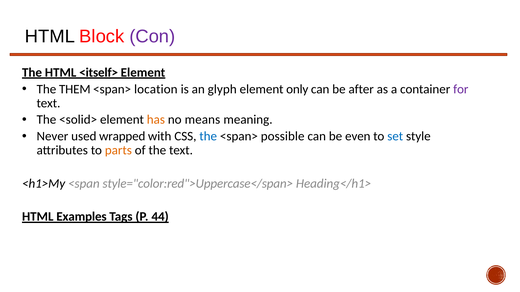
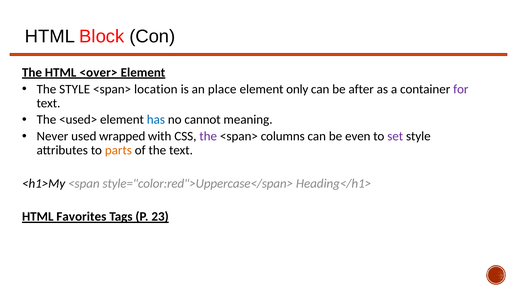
Con colour: purple -> black
<itself>: <itself> -> <over>
The THEM: THEM -> STYLE
glyph: glyph -> place
<solid>: <solid> -> <used>
has colour: orange -> blue
means: means -> cannot
the at (208, 137) colour: blue -> purple
possible: possible -> columns
set colour: blue -> purple
Examples: Examples -> Favorites
44: 44 -> 23
